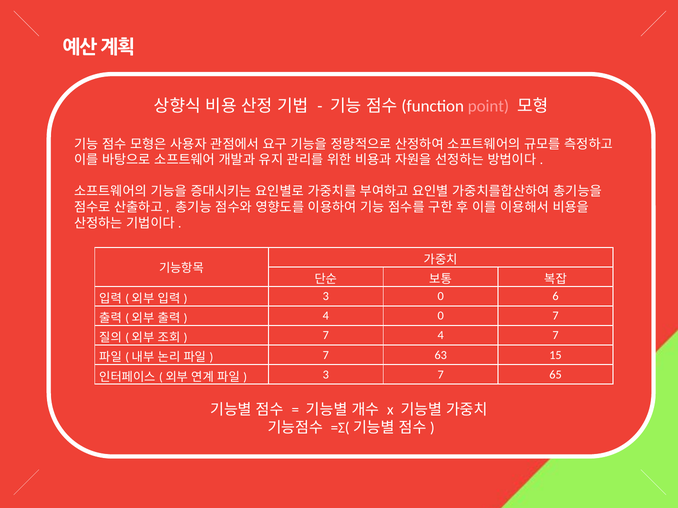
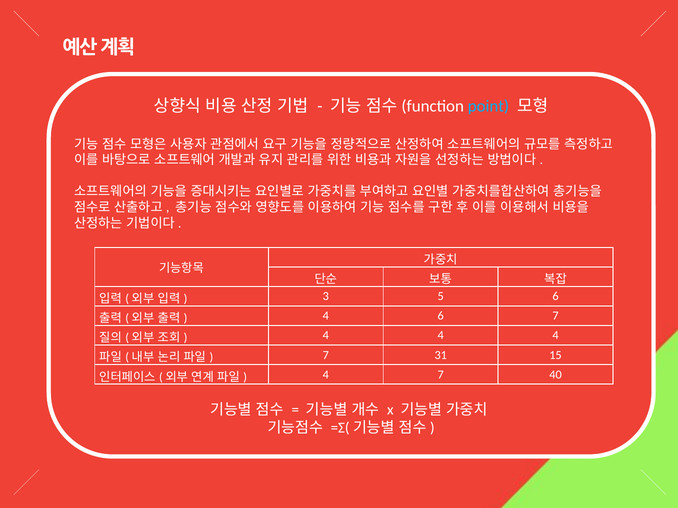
point colour: pink -> light blue
3 0: 0 -> 5
4 0: 0 -> 6
7 at (326, 336): 7 -> 4
7 at (556, 336): 7 -> 4
63: 63 -> 31
3 at (326, 375): 3 -> 4
65: 65 -> 40
